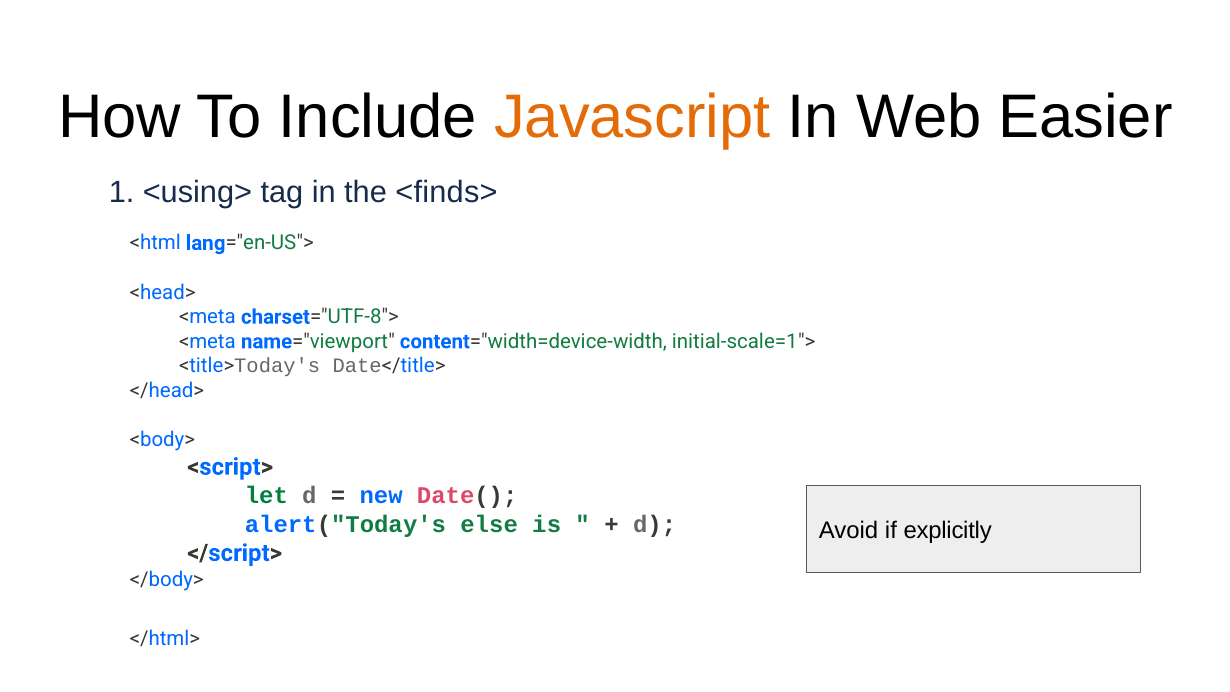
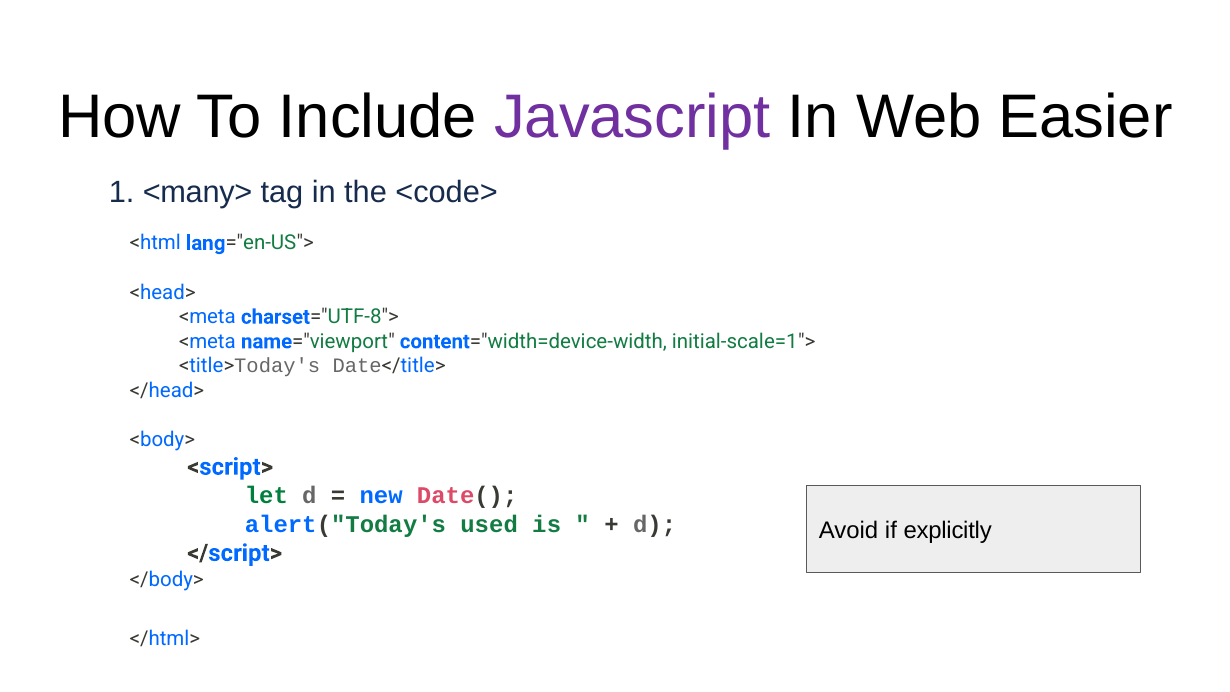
Javascript colour: orange -> purple
<using>: <using> -> <many>
<finds>: <finds> -> <code>
else: else -> used
